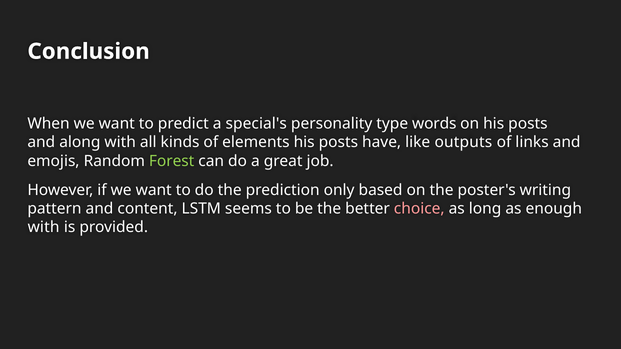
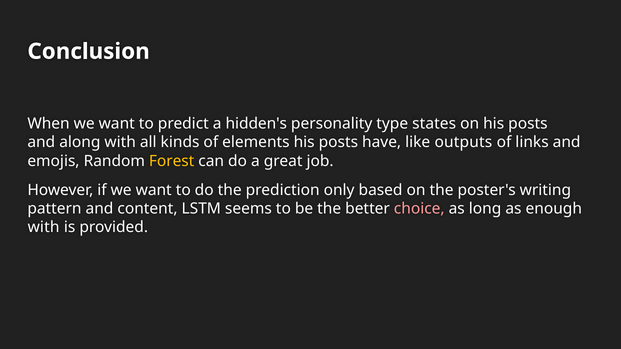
special's: special's -> hidden's
words: words -> states
Forest colour: light green -> yellow
